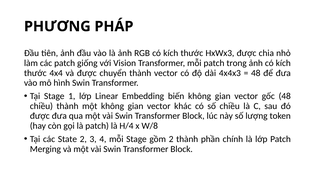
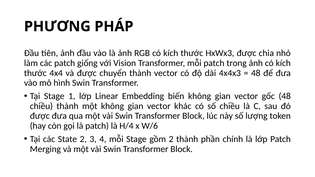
W/8: W/8 -> W/6
